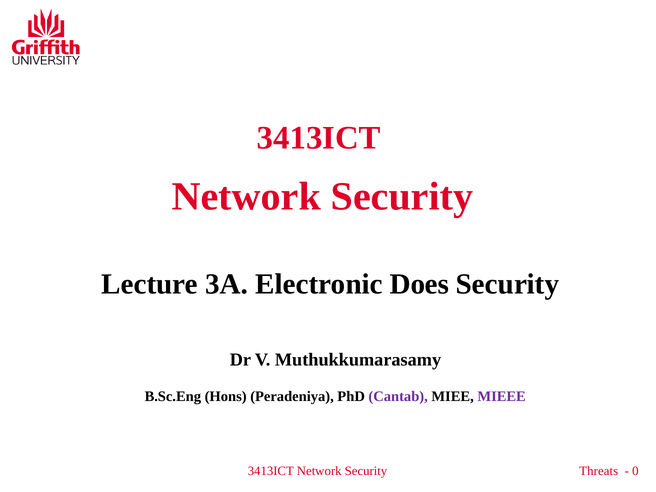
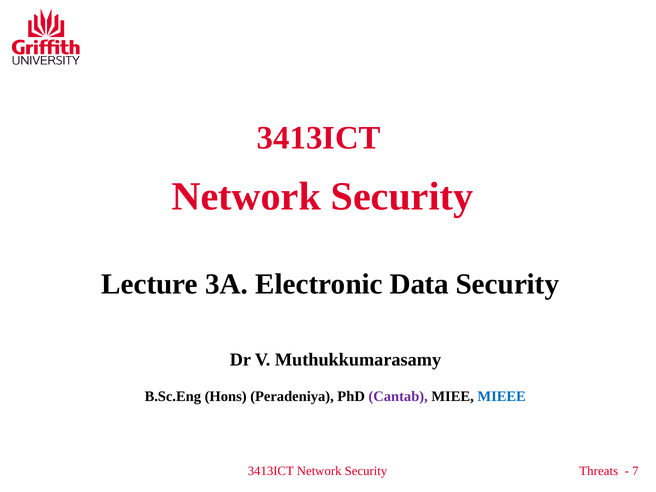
Does: Does -> Data
MIEEE colour: purple -> blue
0: 0 -> 7
